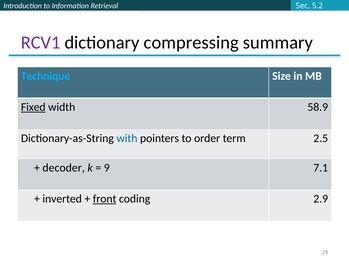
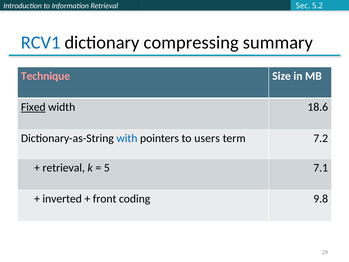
RCV1 colour: purple -> blue
Technique colour: light blue -> pink
58.9: 58.9 -> 18.6
order: order -> users
2.5: 2.5 -> 7.2
decoder at (64, 167): decoder -> retrieval
9: 9 -> 5
front underline: present -> none
2.9: 2.9 -> 9.8
